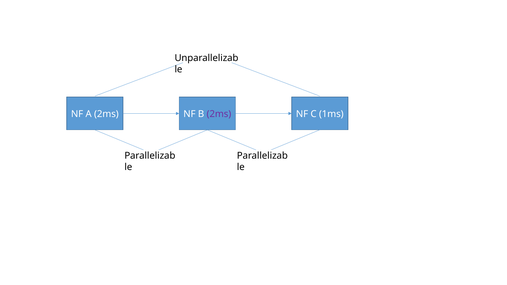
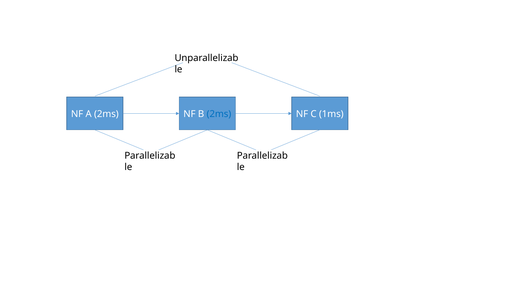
2ms at (219, 114) colour: purple -> blue
